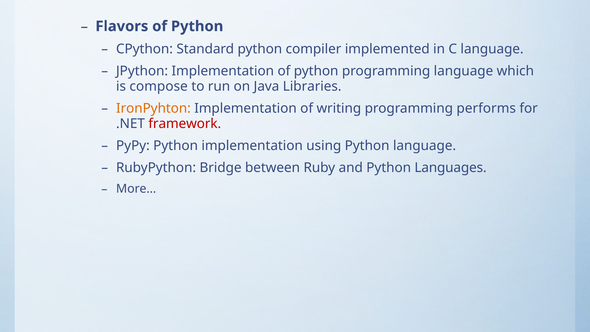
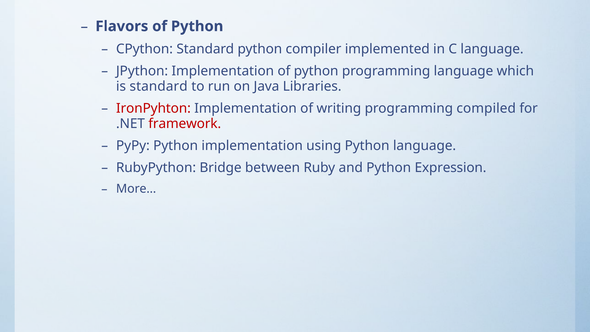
is compose: compose -> standard
IronPyhton colour: orange -> red
performs: performs -> compiled
Languages: Languages -> Expression
